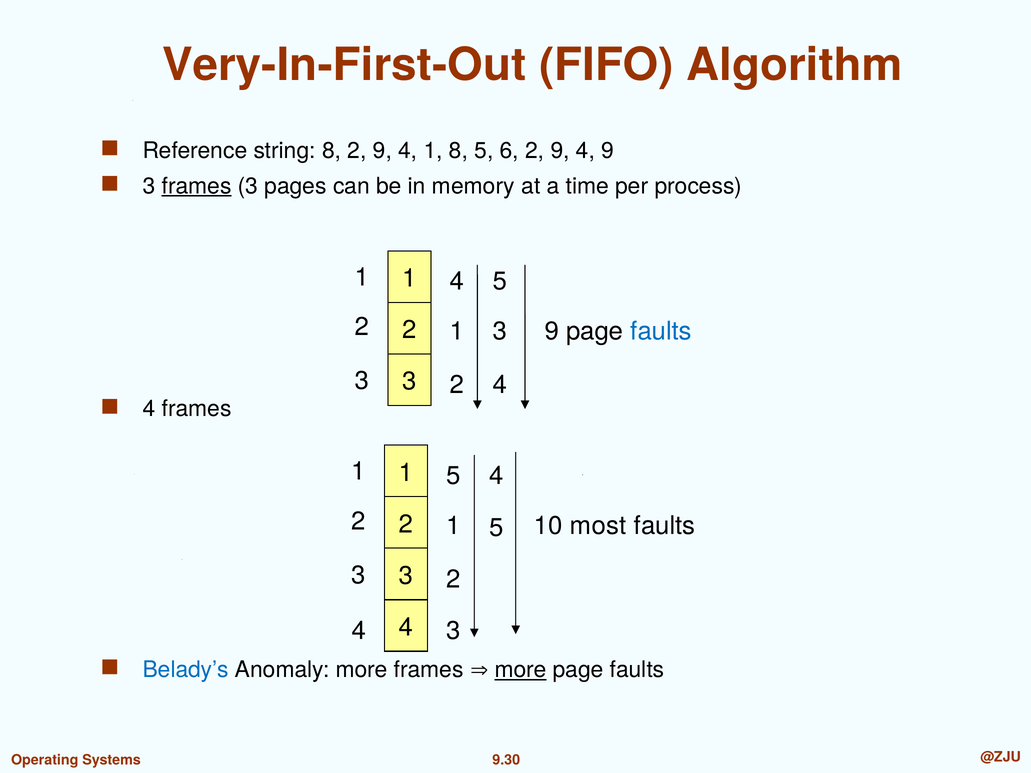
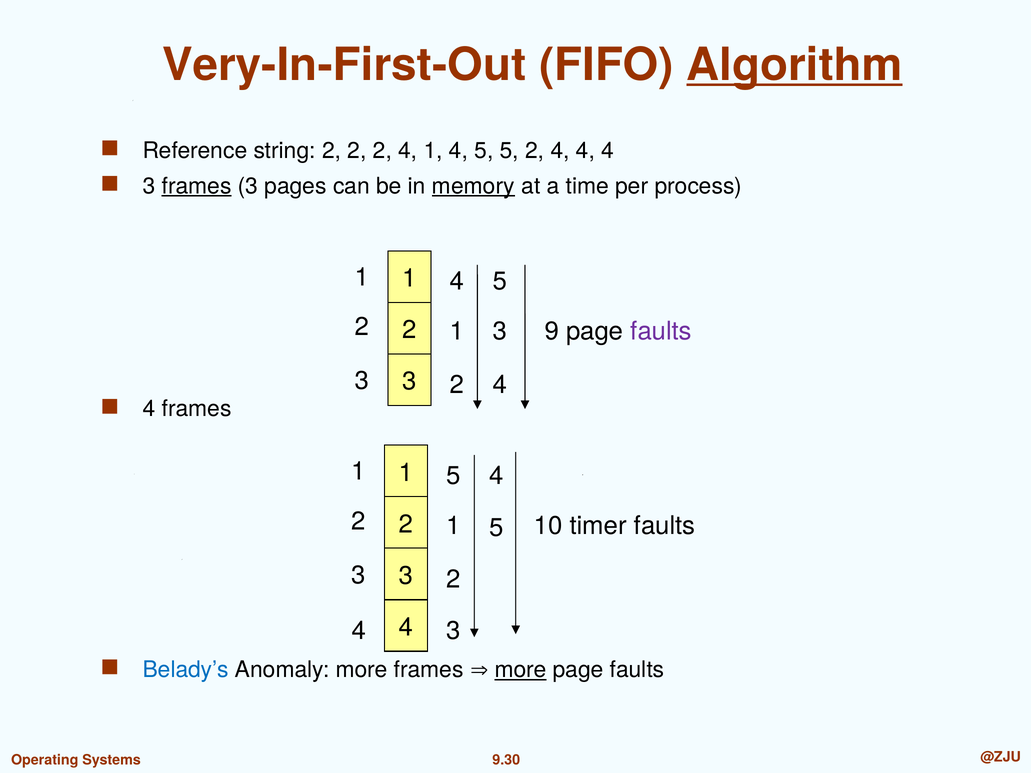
Algorithm underline: none -> present
string 8: 8 -> 2
9 at (382, 151): 9 -> 2
1 8: 8 -> 4
5 6: 6 -> 5
9 at (560, 151): 9 -> 4
9 at (608, 151): 9 -> 4
memory underline: none -> present
faults at (661, 331) colour: blue -> purple
most: most -> timer
